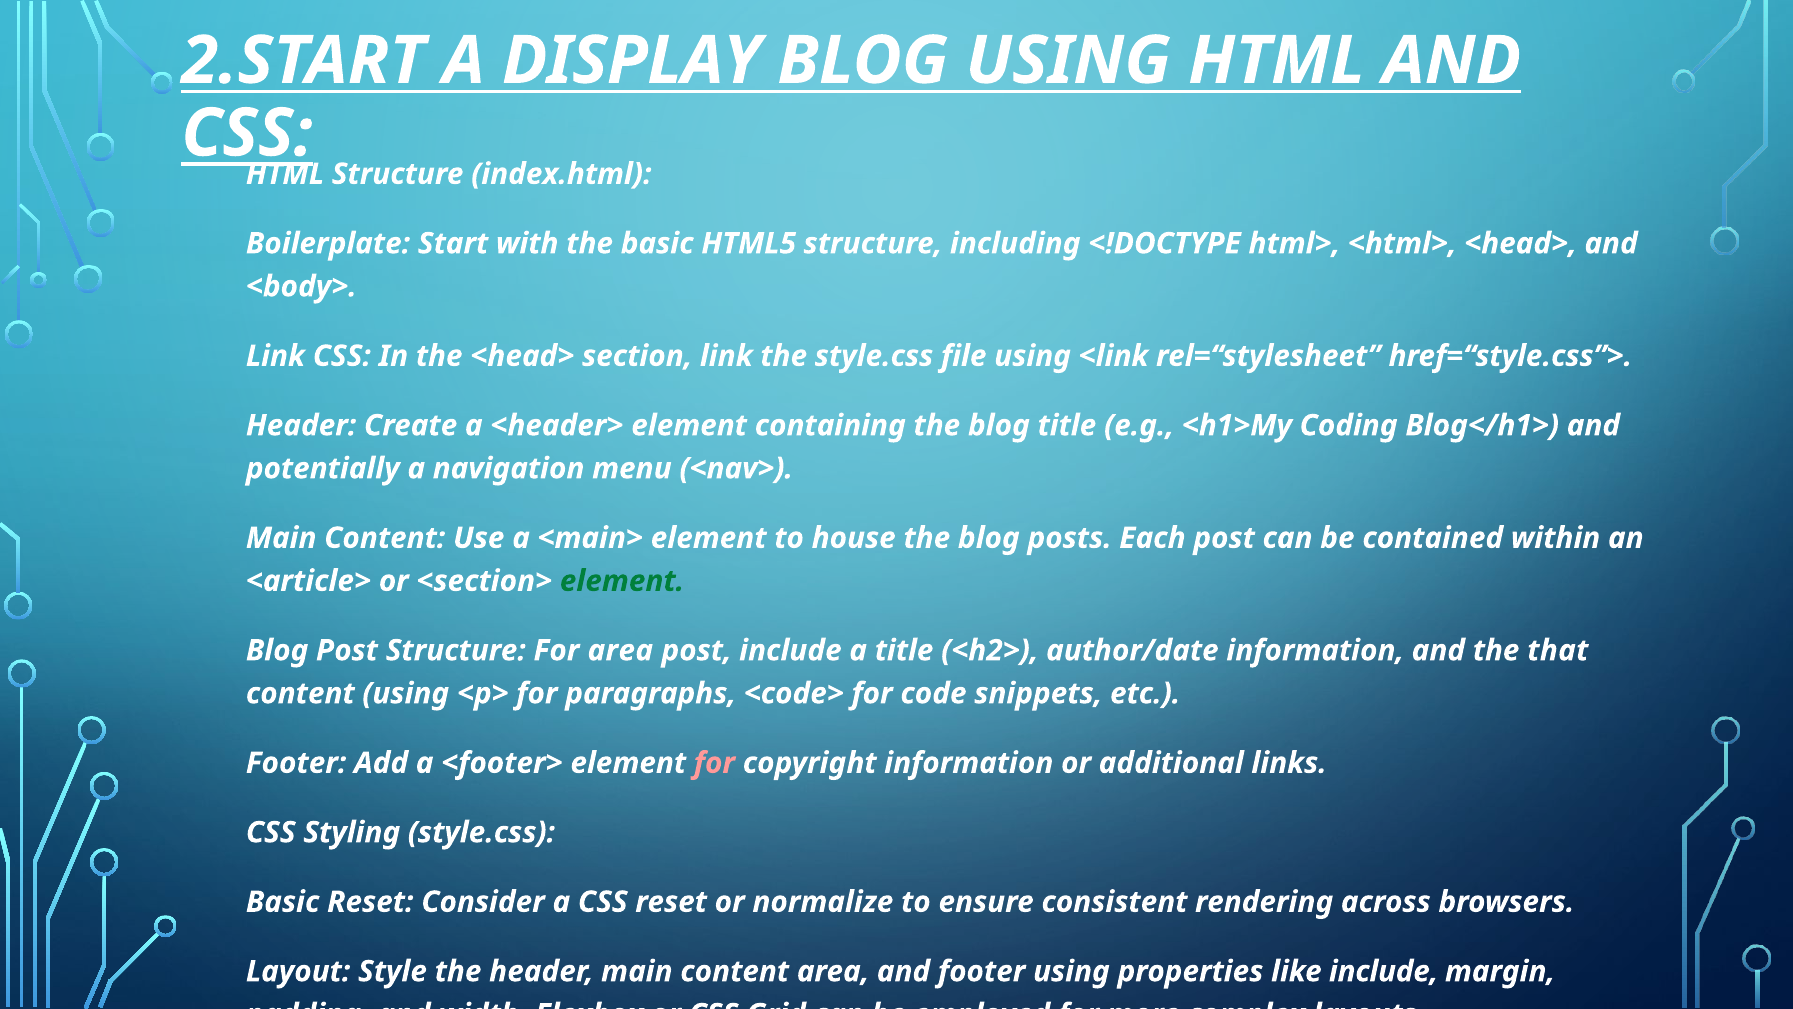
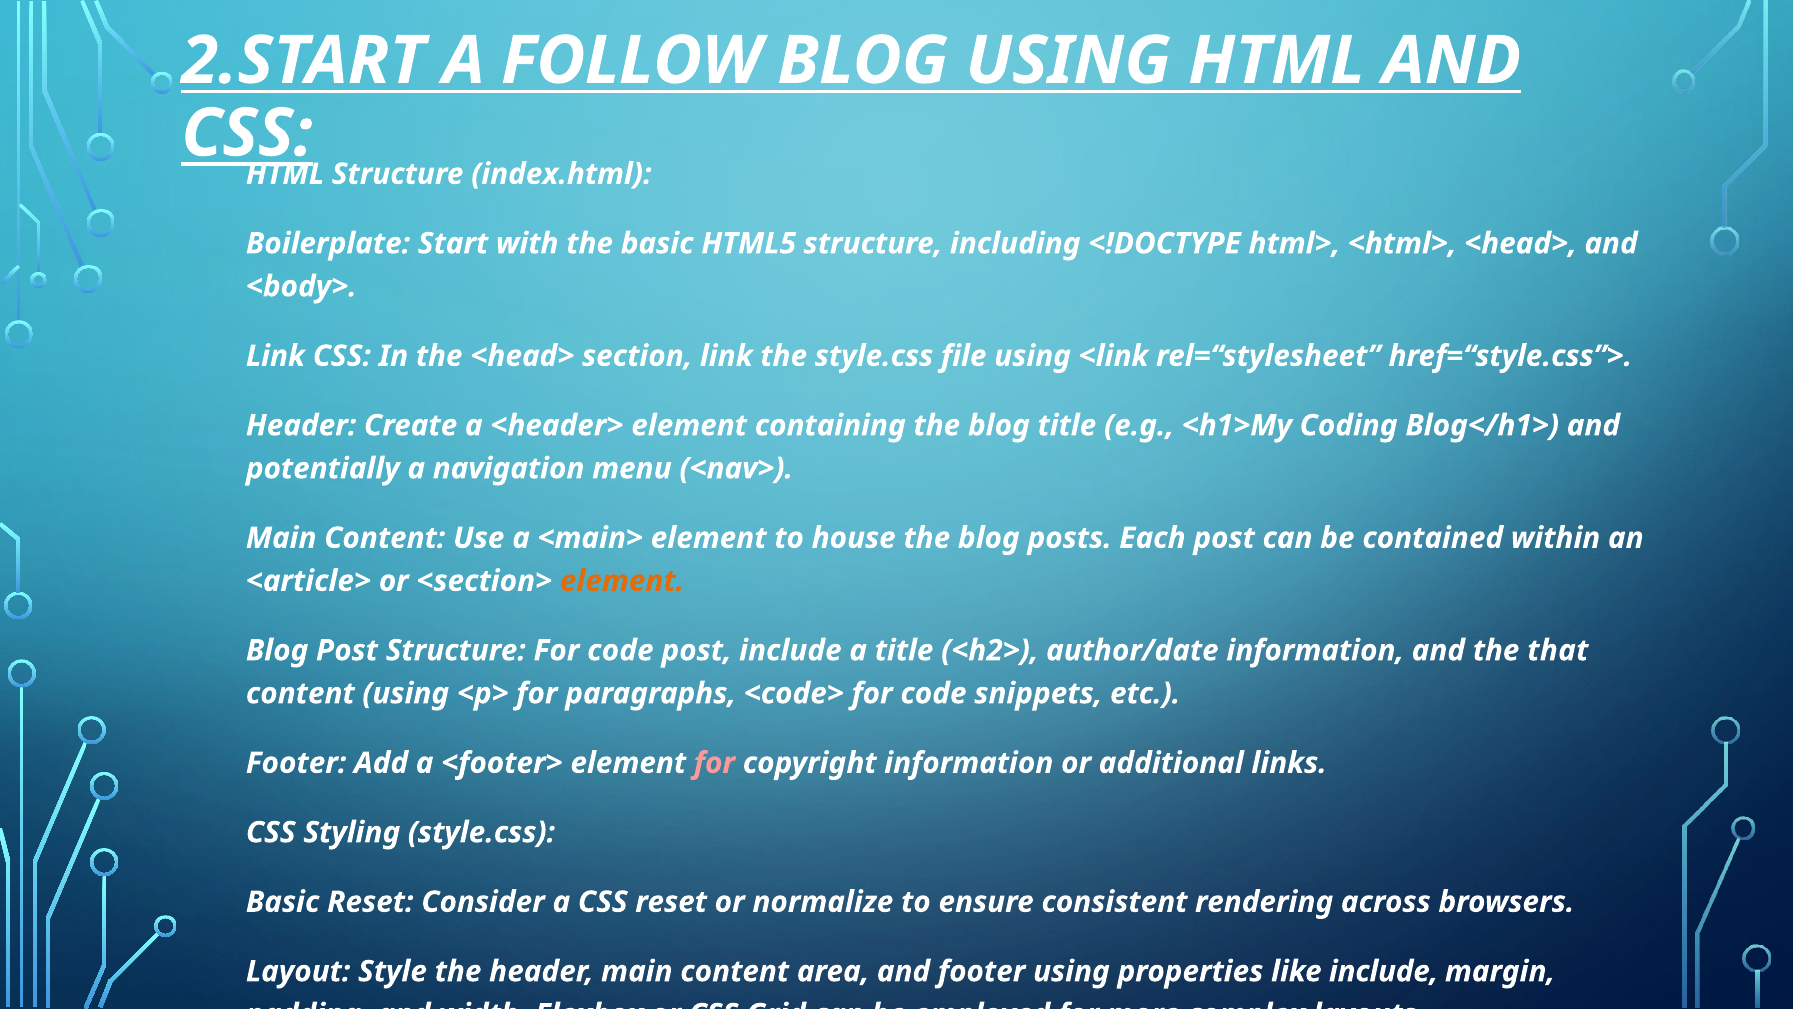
DISPLAY: DISPLAY -> FOLLOW
element at (622, 581) colour: green -> orange
Structure For area: area -> code
